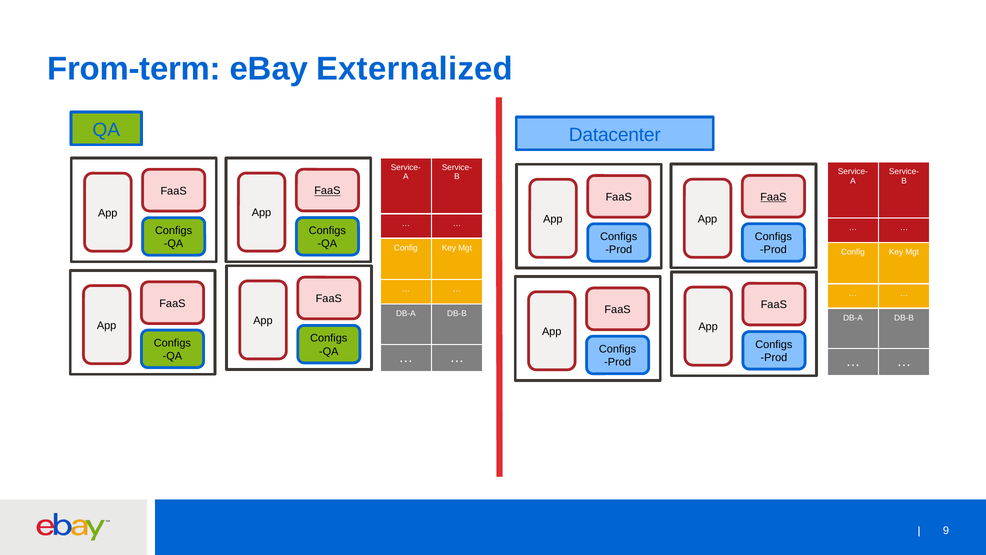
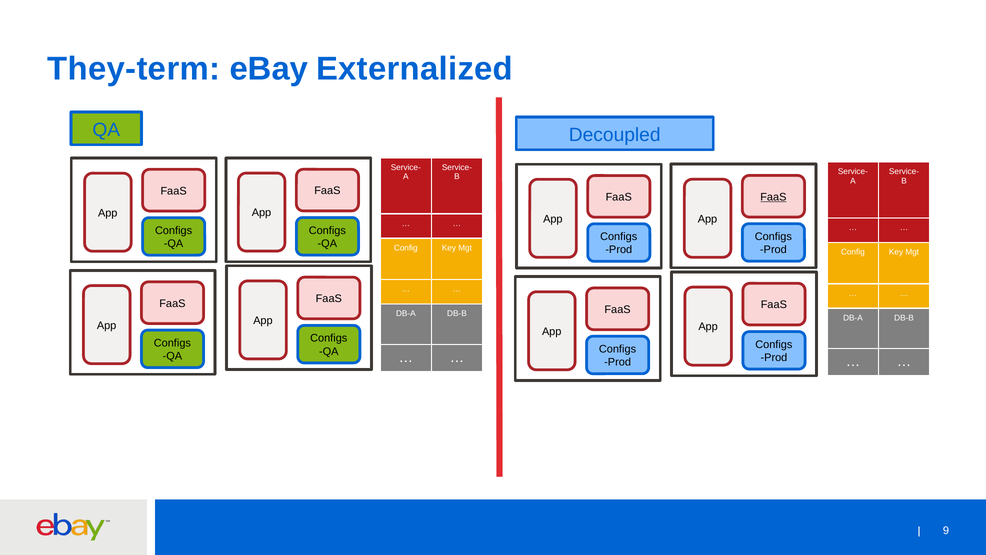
From-term: From-term -> They-term
Datacenter: Datacenter -> Decoupled
FaaS at (327, 191) underline: present -> none
